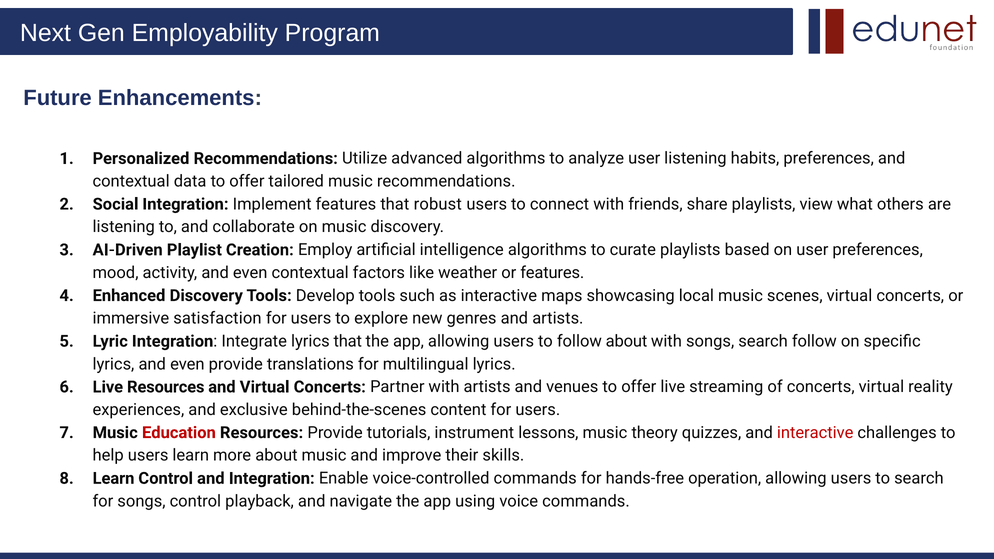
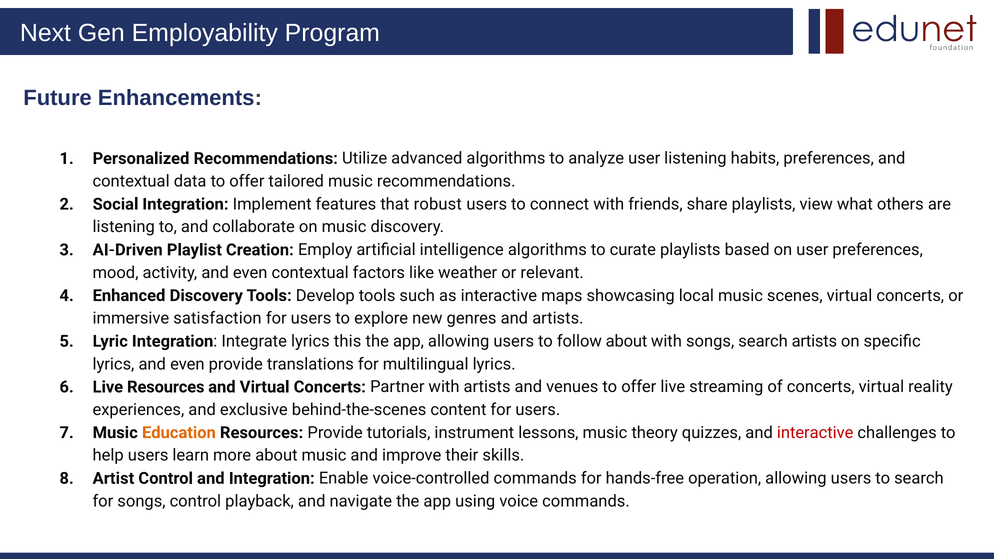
or features: features -> relevant
lyrics that: that -> this
search follow: follow -> artists
Education colour: red -> orange
Learn at (113, 478): Learn -> Artist
